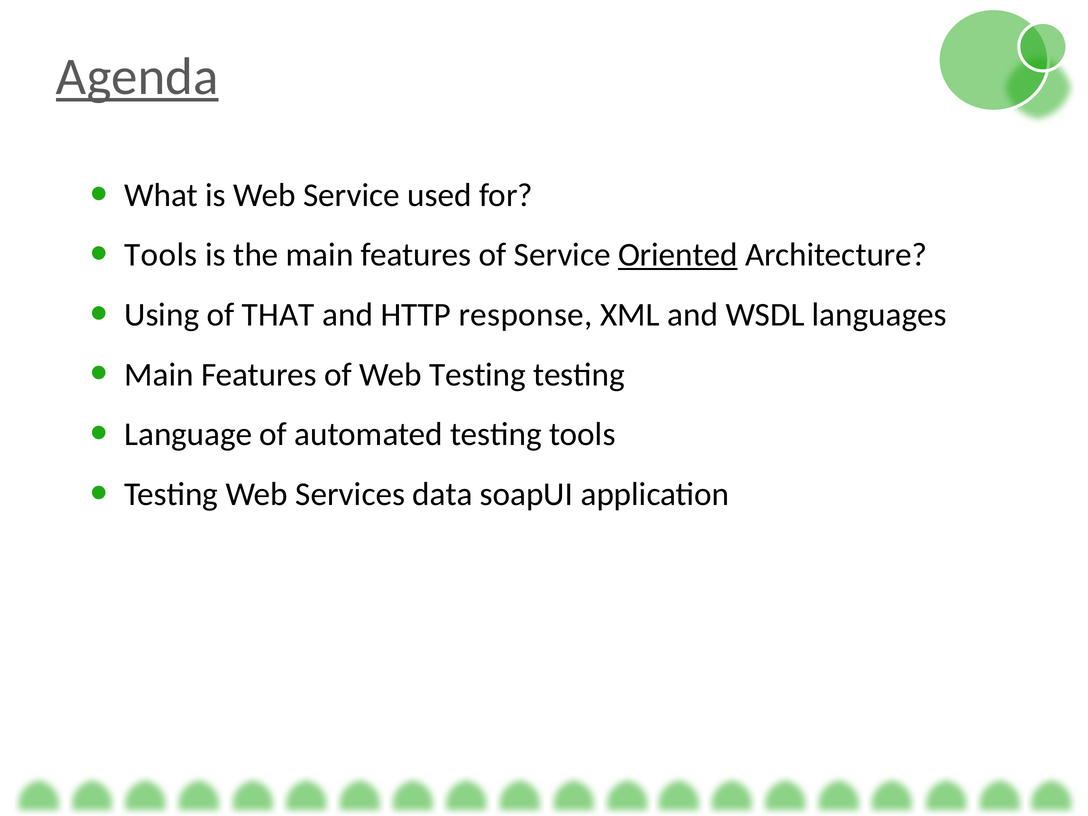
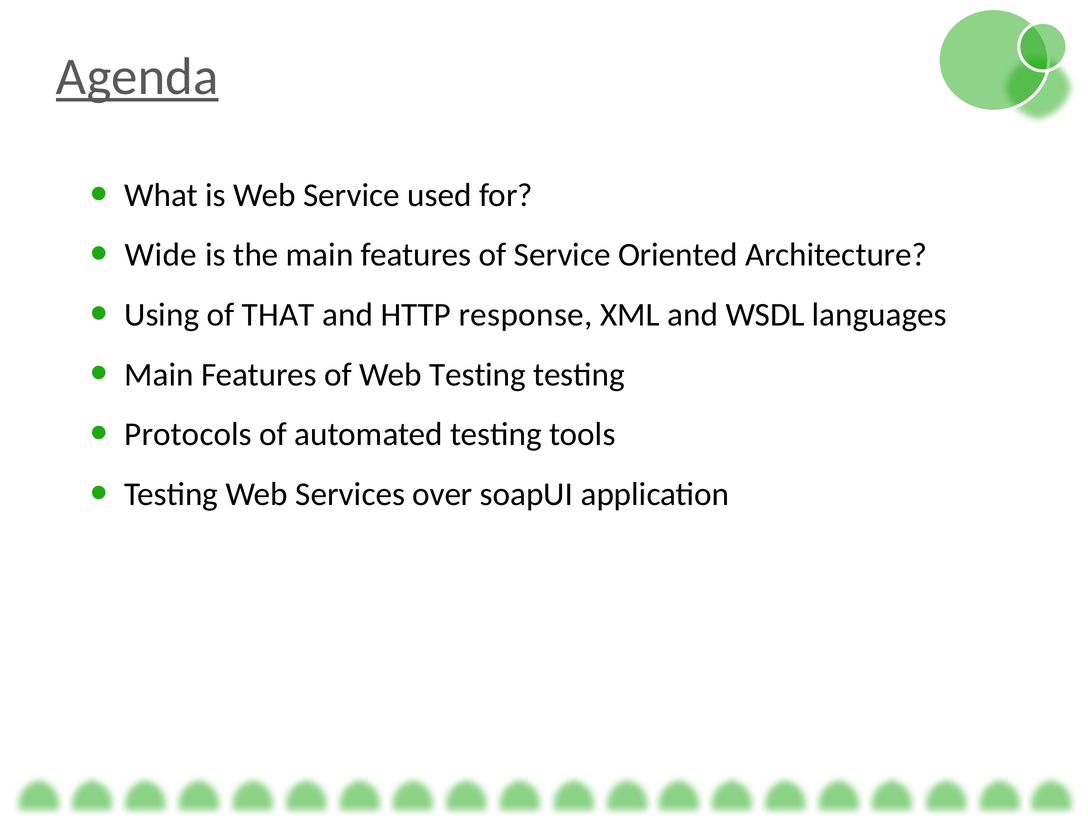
Tools at (161, 255): Tools -> Wide
Oriented underline: present -> none
Language: Language -> Protocols
data: data -> over
